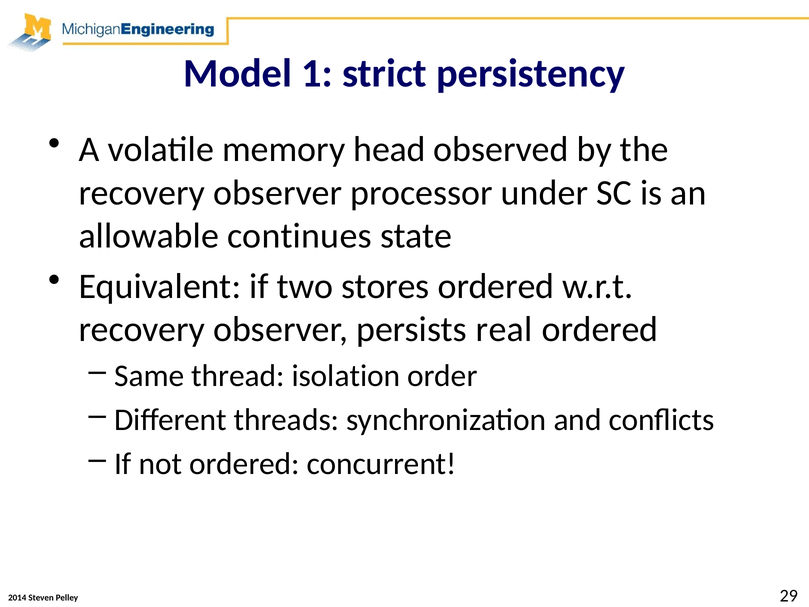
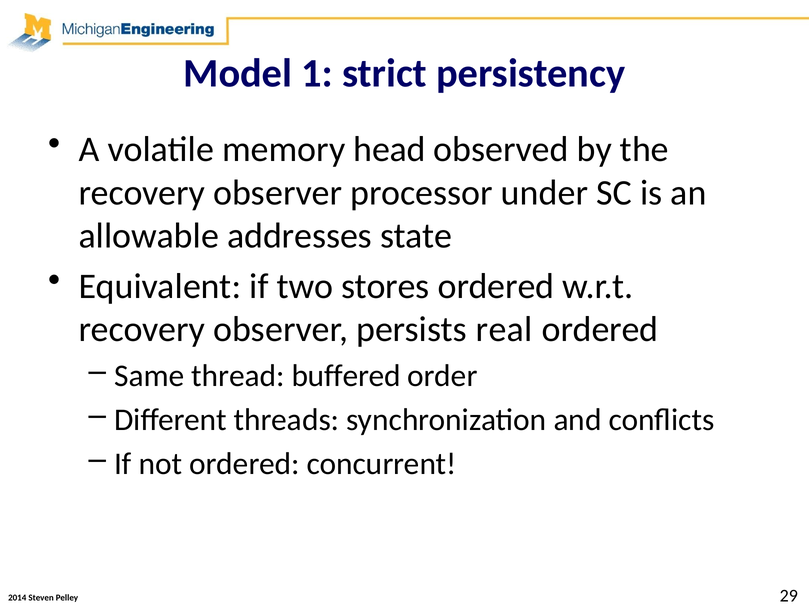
continues: continues -> addresses
isolation: isolation -> buffered
